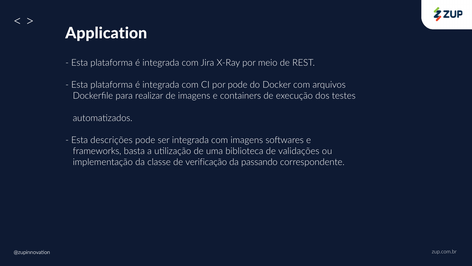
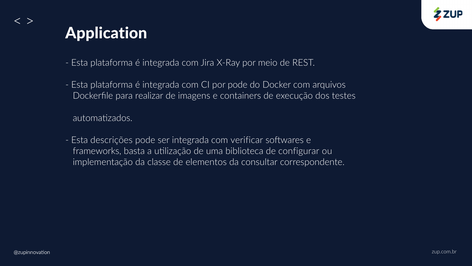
com imagens: imagens -> verificar
validações: validações -> configurar
verificação: verificação -> elementos
passando: passando -> consultar
